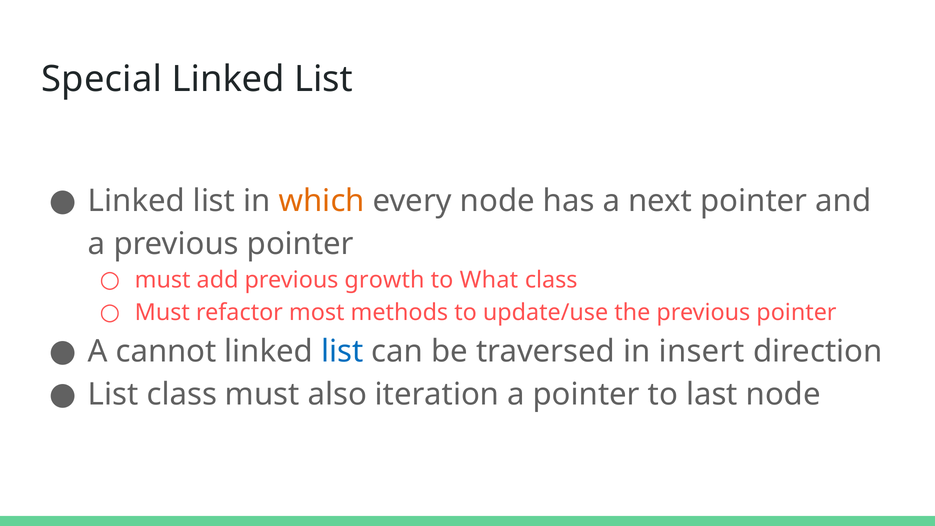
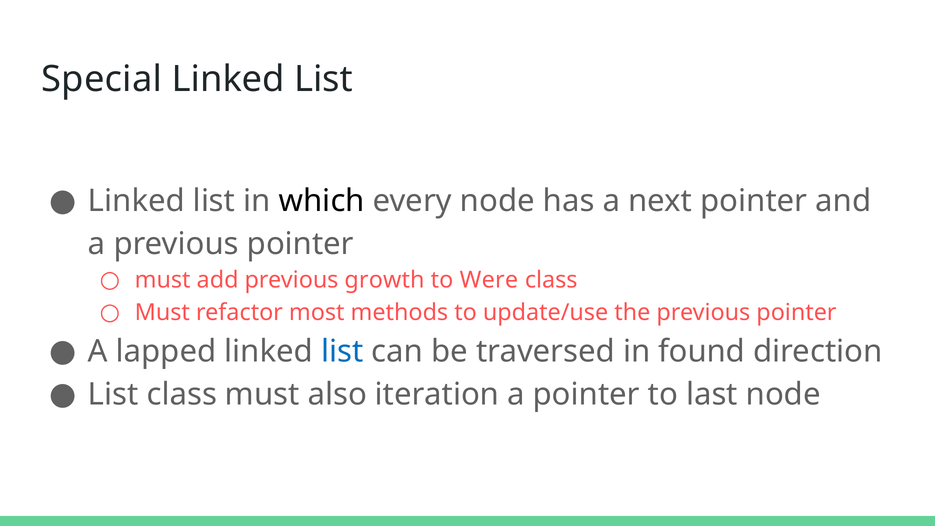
which colour: orange -> black
What: What -> Were
cannot: cannot -> lapped
insert: insert -> found
